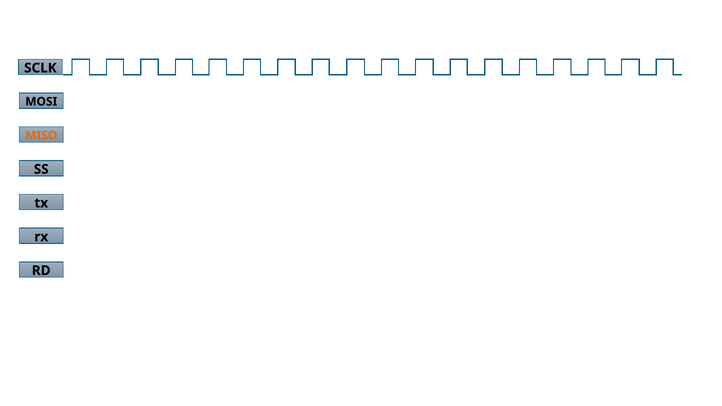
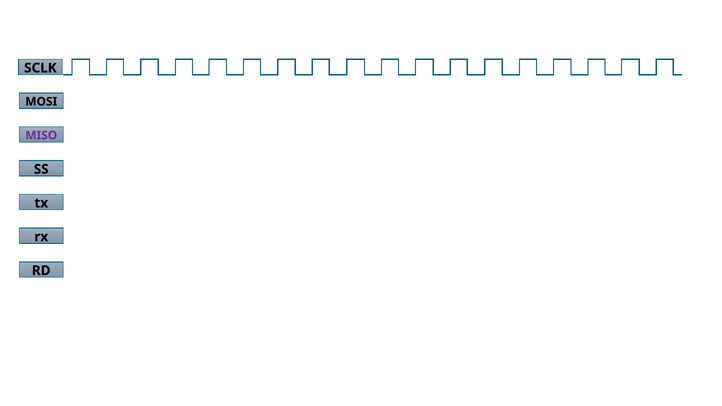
MISO colour: orange -> purple
